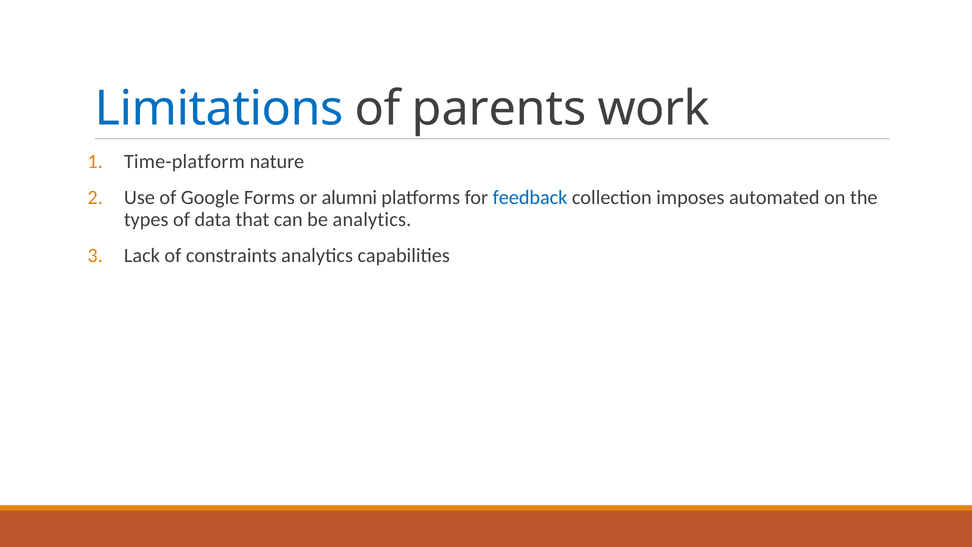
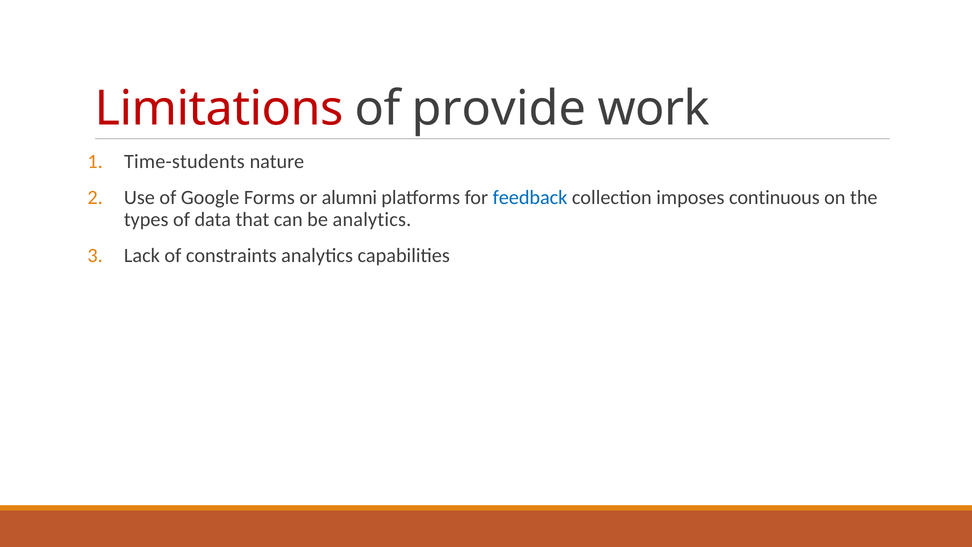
Limitations colour: blue -> red
parents: parents -> provide
Time-platform: Time-platform -> Time-students
automated: automated -> continuous
